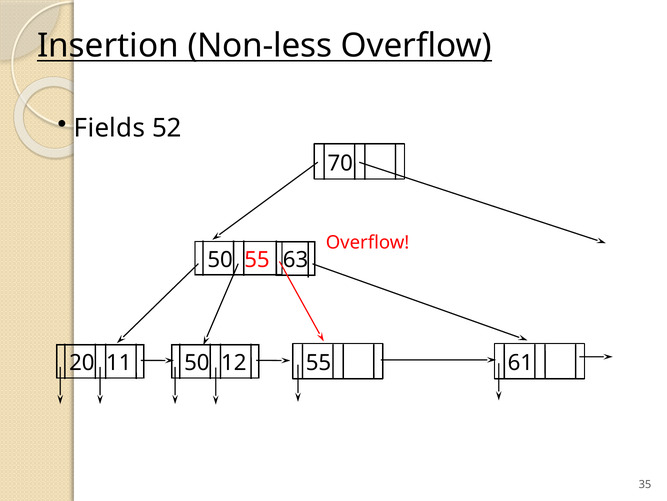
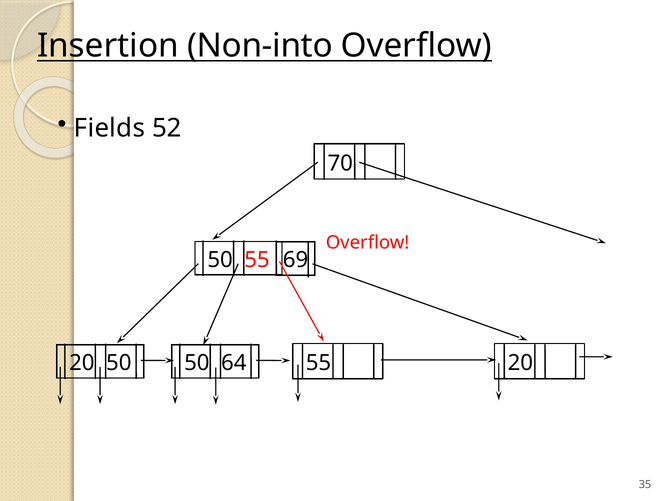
Non-less: Non-less -> Non-into
63: 63 -> 69
55 61: 61 -> 20
20 11: 11 -> 50
12: 12 -> 64
